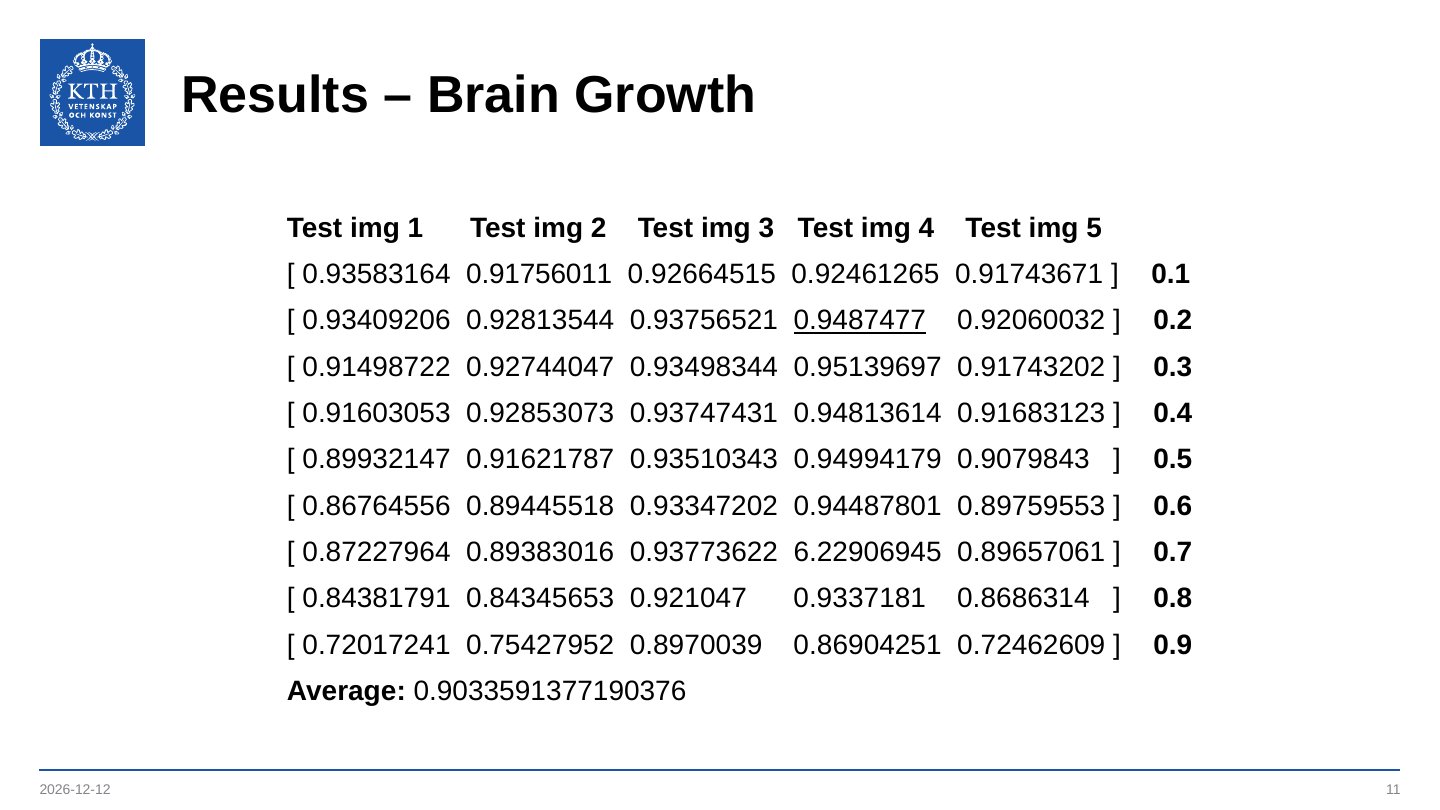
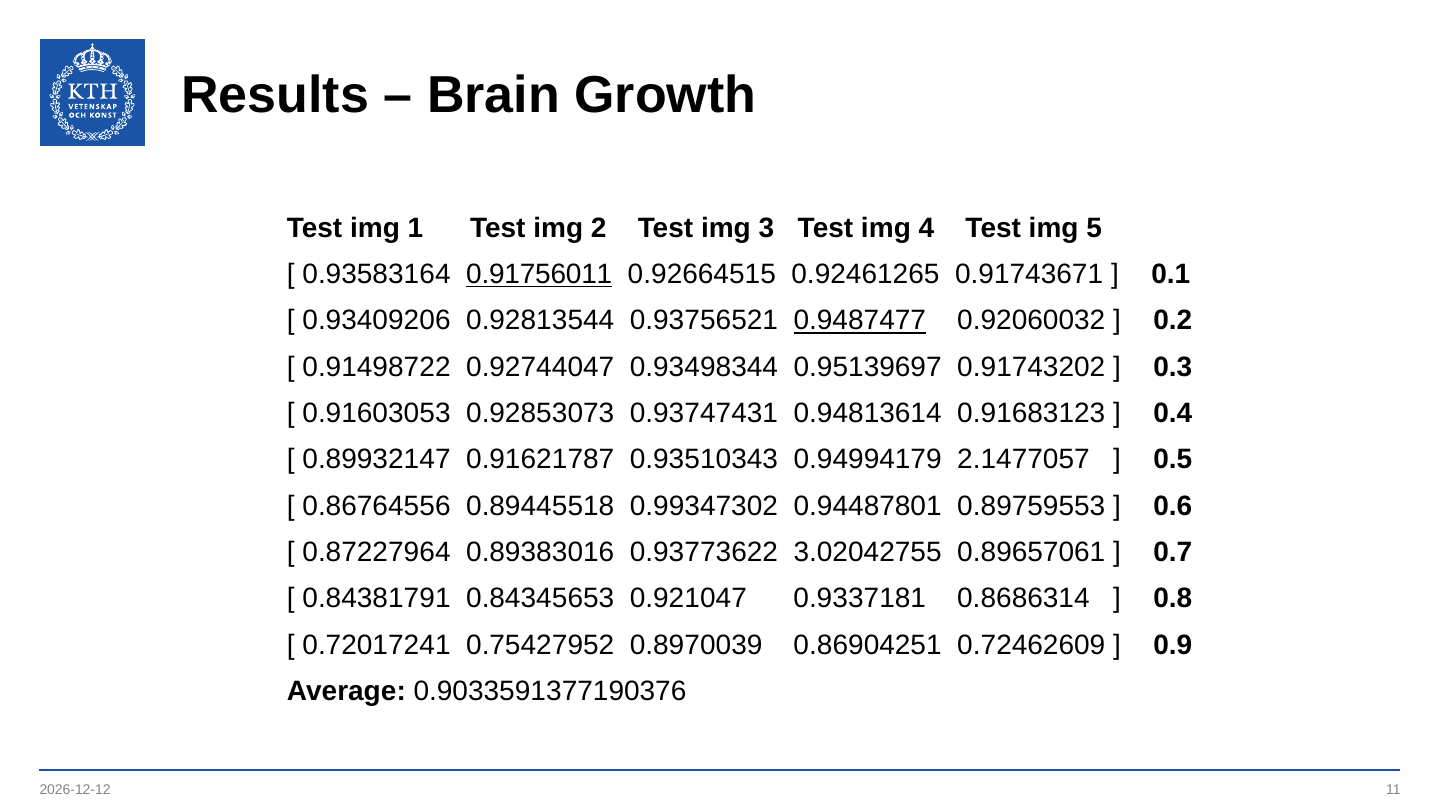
0.91756011 underline: none -> present
0.9079843: 0.9079843 -> 2.1477057
0.93347202: 0.93347202 -> 0.99347302
6.22906945: 6.22906945 -> 3.02042755
